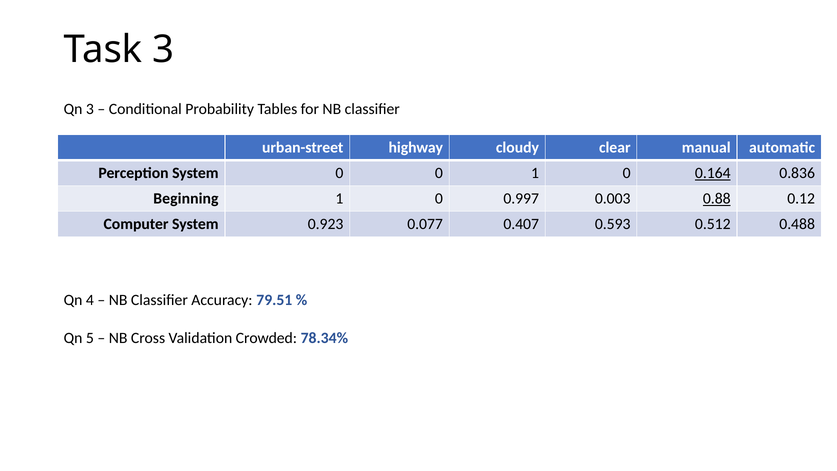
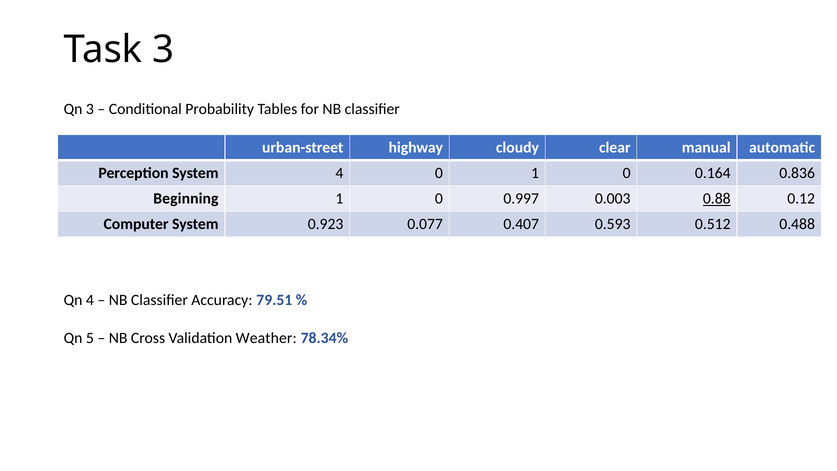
System 0: 0 -> 4
0.164 underline: present -> none
Crowded: Crowded -> Weather
